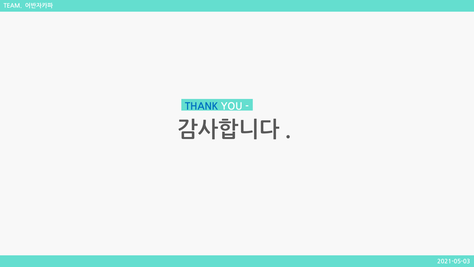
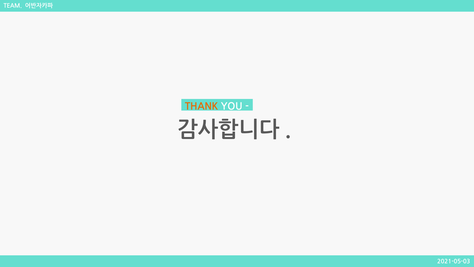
THANK colour: blue -> orange
